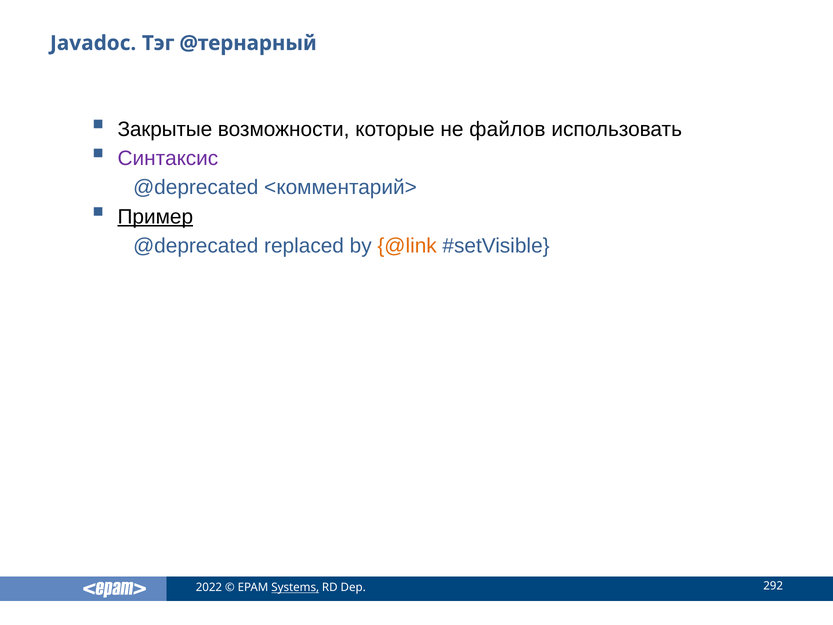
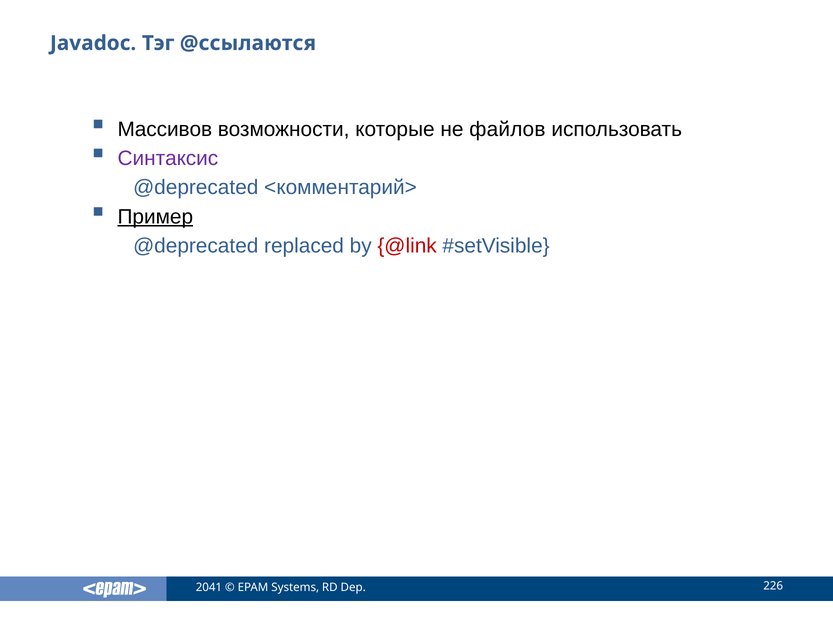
@тернарный: @тернарный -> @ссылаются
Закрытые: Закрытые -> Массивов
@link colour: orange -> red
2022: 2022 -> 2041
Systems underline: present -> none
292: 292 -> 226
